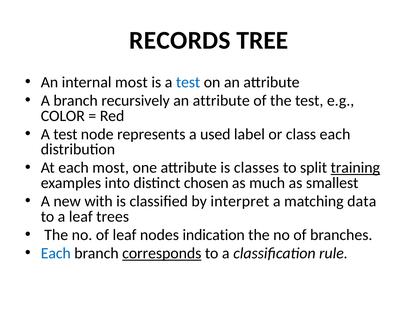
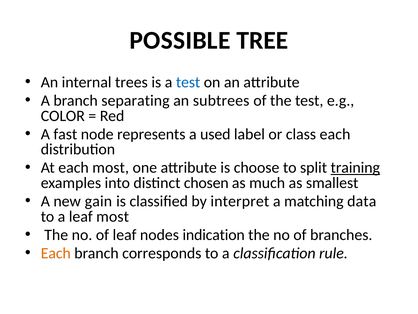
RECORDS: RECORDS -> POSSIBLE
internal most: most -> trees
recursively: recursively -> separating
attribute at (221, 100): attribute -> subtrees
test at (65, 134): test -> fast
classes: classes -> choose
with: with -> gain
leaf trees: trees -> most
Each at (56, 253) colour: blue -> orange
corresponds underline: present -> none
